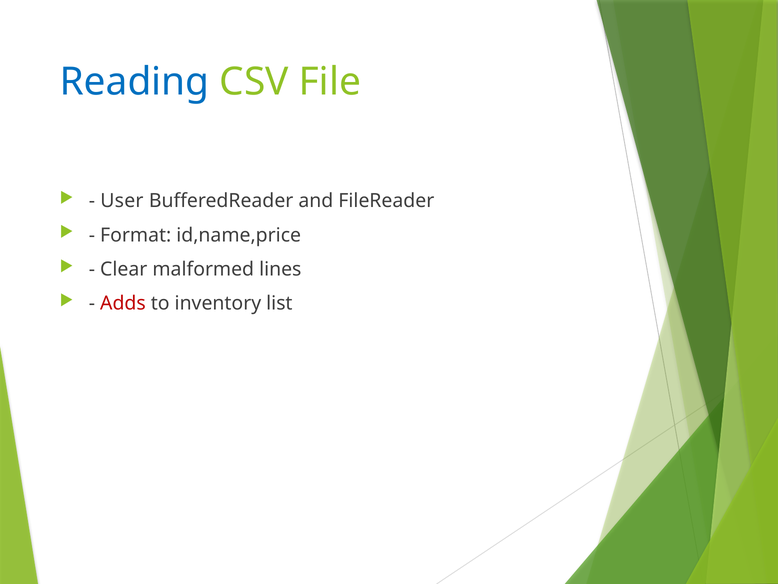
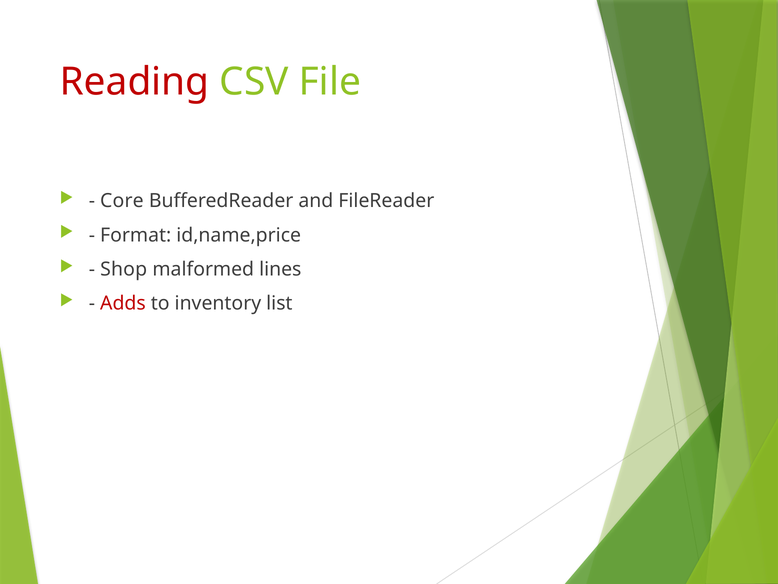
Reading colour: blue -> red
User: User -> Core
Clear: Clear -> Shop
